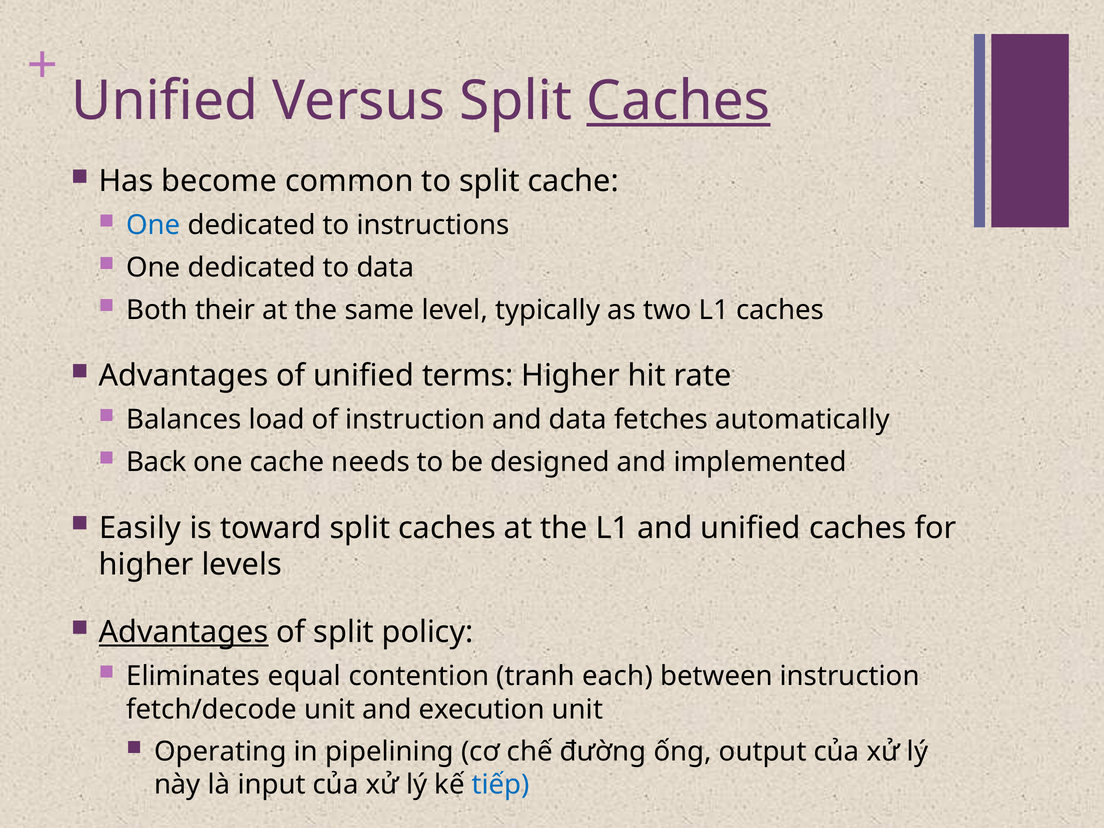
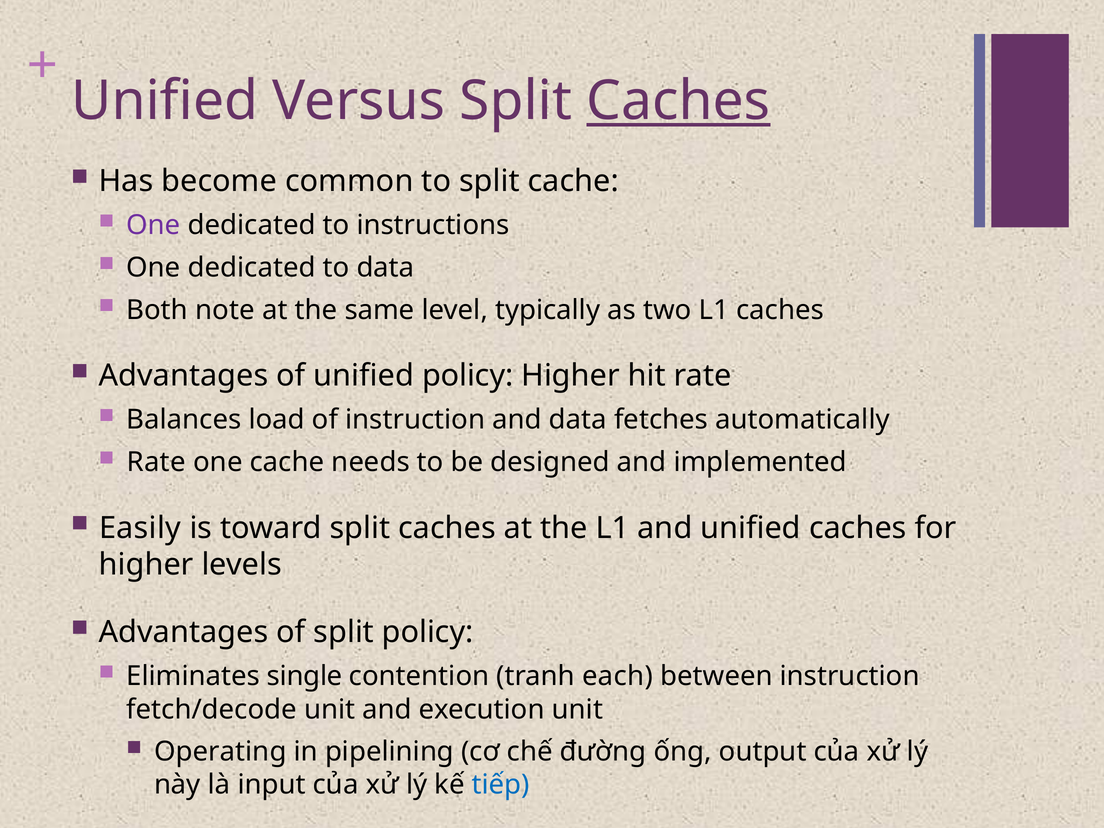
One at (153, 225) colour: blue -> purple
their: their -> note
unified terms: terms -> policy
Back at (156, 462): Back -> Rate
Advantages at (184, 632) underline: present -> none
equal: equal -> single
